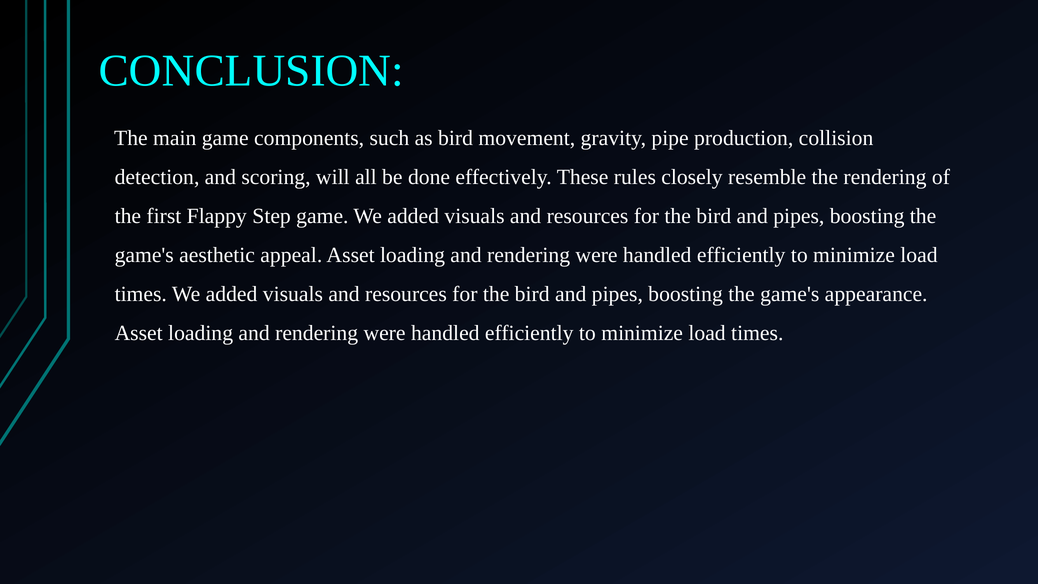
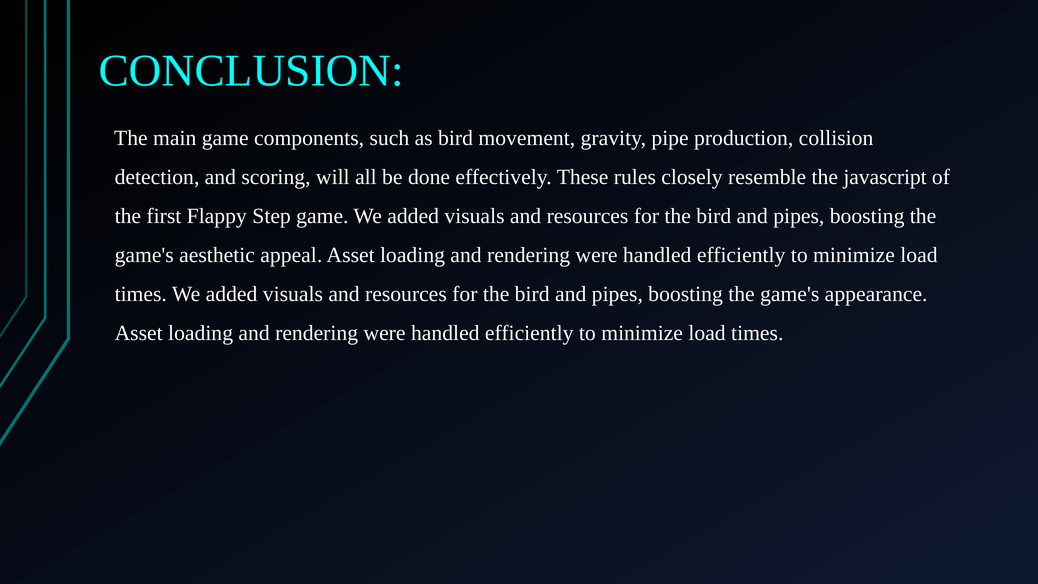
the rendering: rendering -> javascript
